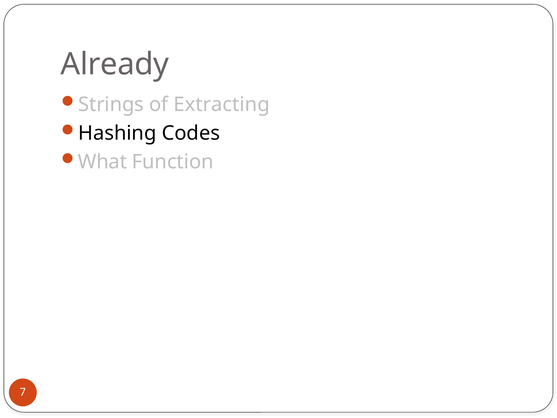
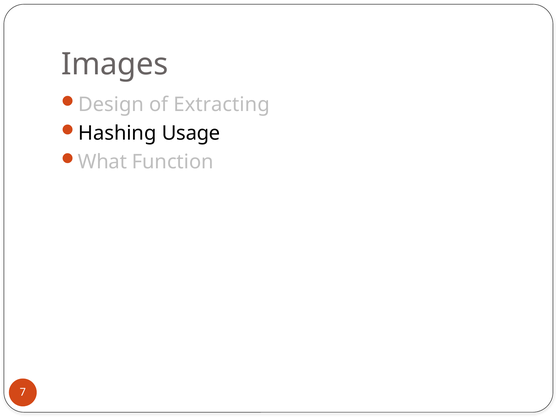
Already: Already -> Images
Strings: Strings -> Design
Codes: Codes -> Usage
